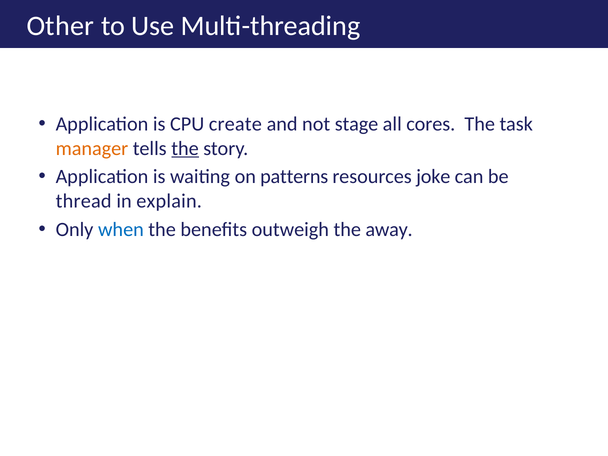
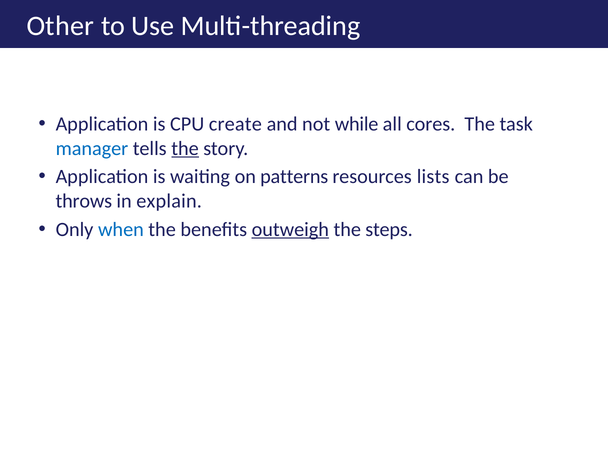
stage: stage -> while
manager colour: orange -> blue
joke: joke -> lists
thread: thread -> throws
outweigh underline: none -> present
away: away -> steps
